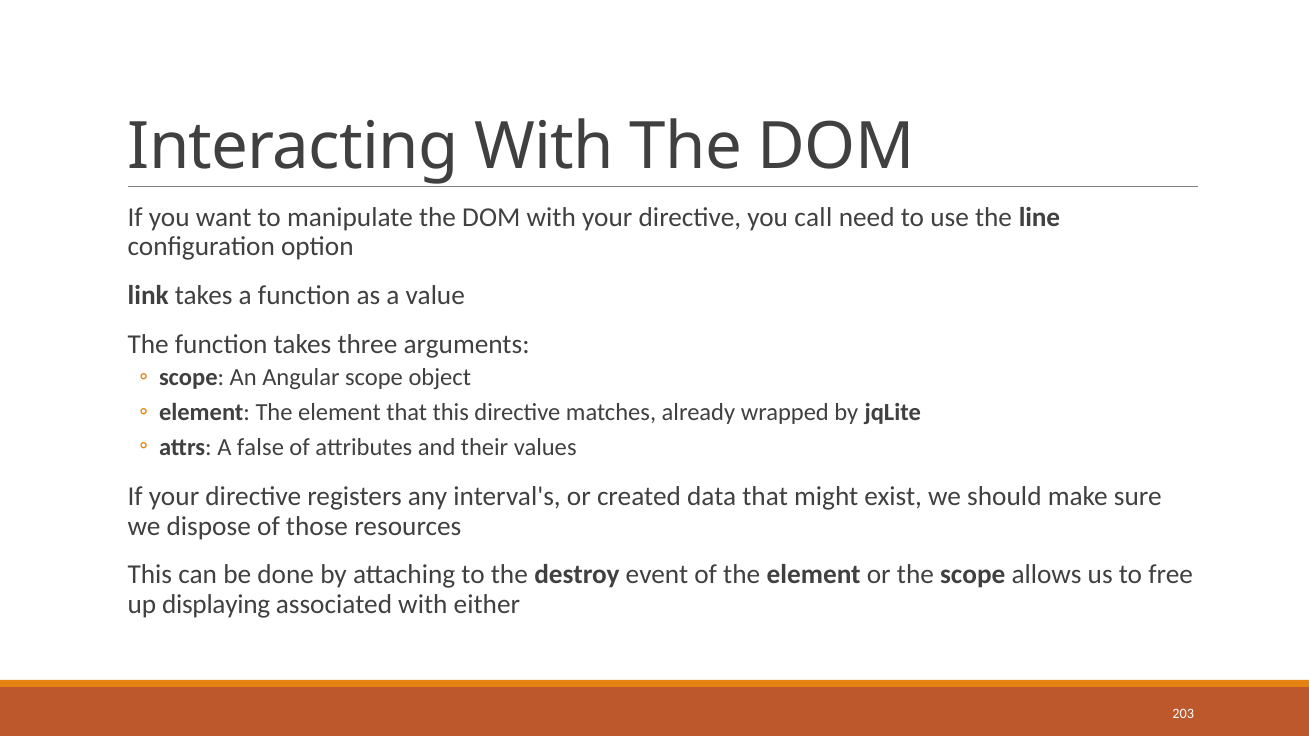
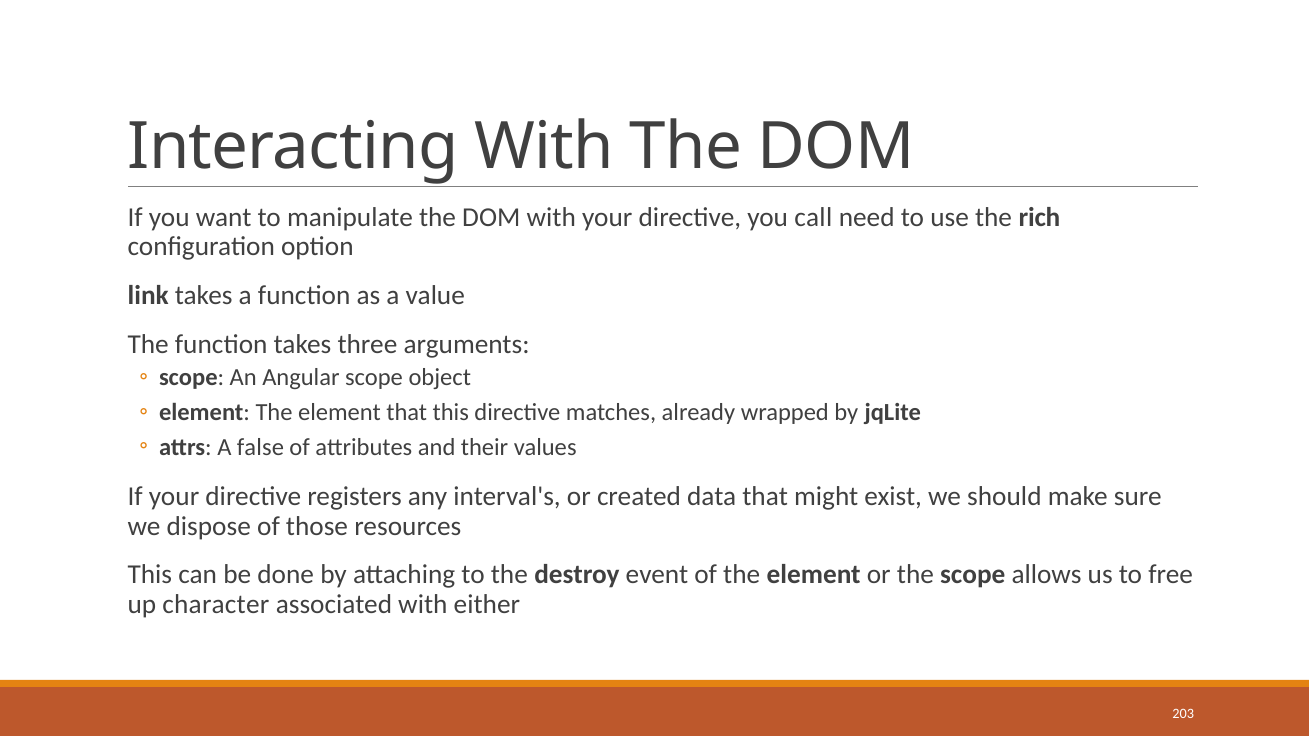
line: line -> rich
displaying: displaying -> character
